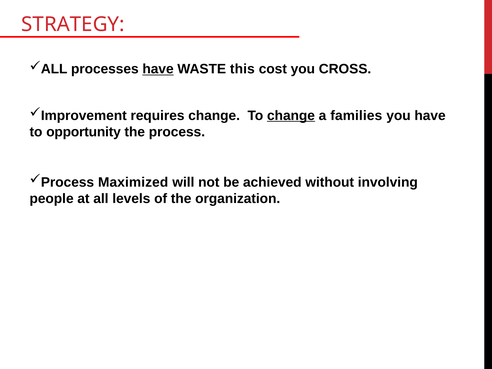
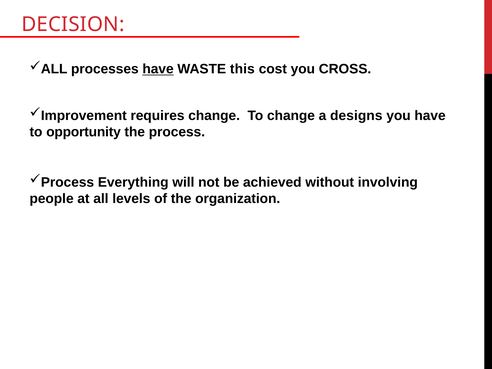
STRATEGY: STRATEGY -> DECISION
change at (291, 116) underline: present -> none
families: families -> designs
Maximized: Maximized -> Everything
